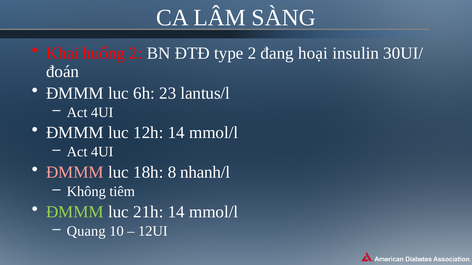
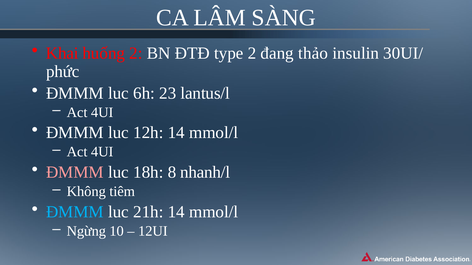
hoại: hoại -> thảo
đoán: đoán -> phức
ĐMMM at (75, 212) colour: light green -> light blue
Quang: Quang -> Ngừng
